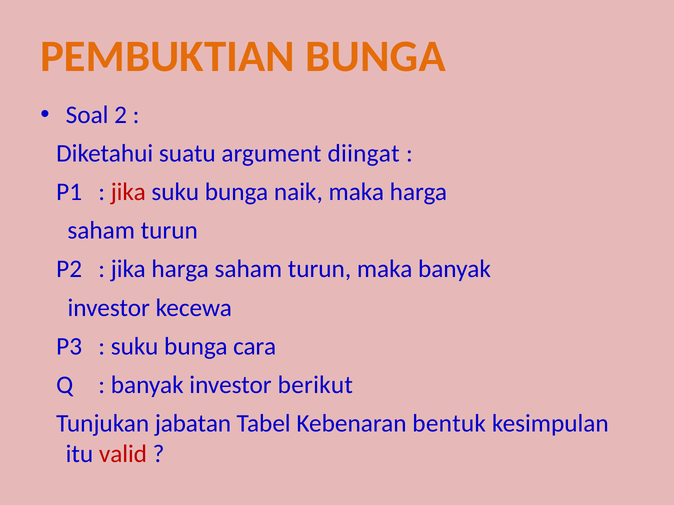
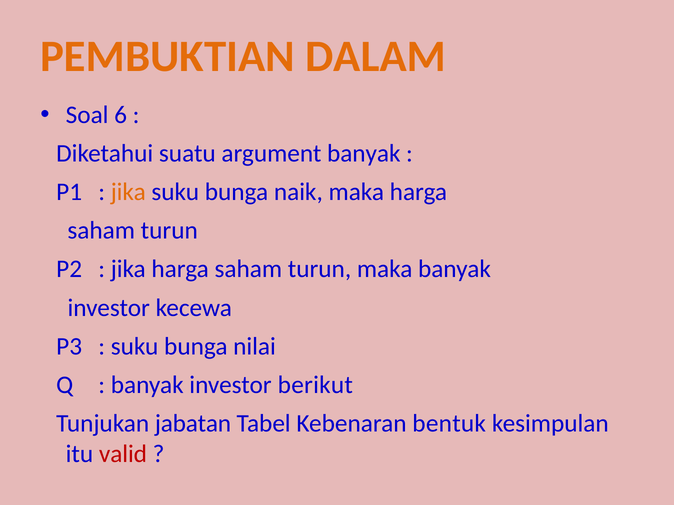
PEMBUKTIAN BUNGA: BUNGA -> DALAM
2: 2 -> 6
argument diingat: diingat -> banyak
jika at (128, 192) colour: red -> orange
cara: cara -> nilai
